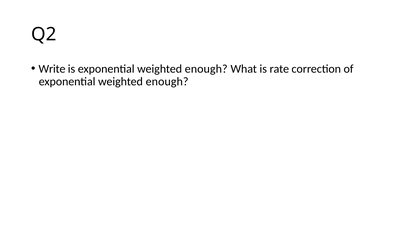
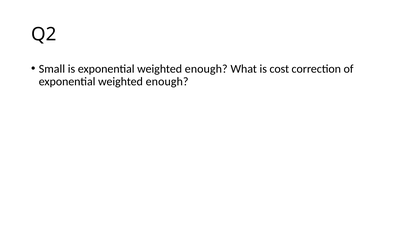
Write: Write -> Small
rate: rate -> cost
